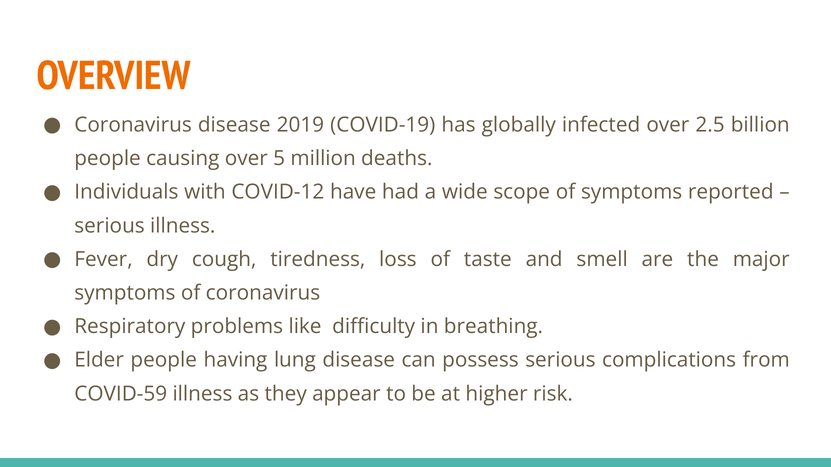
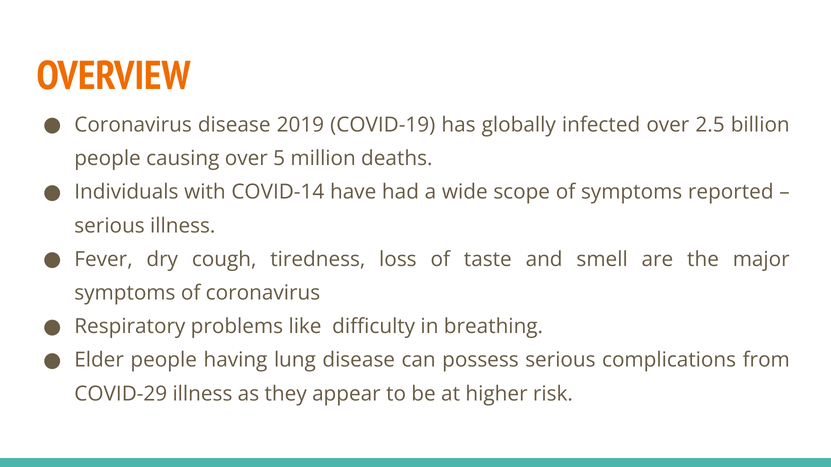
COVID-12: COVID-12 -> COVID-14
COVID-59: COVID-59 -> COVID-29
